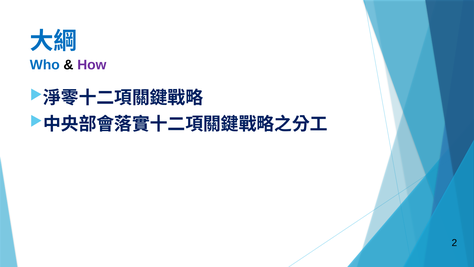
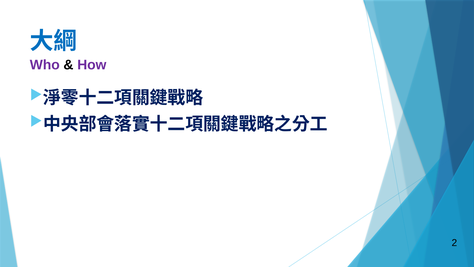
Who colour: blue -> purple
